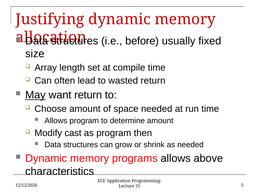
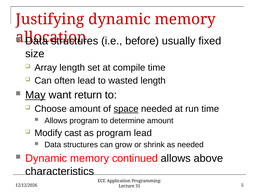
wasted return: return -> length
space underline: none -> present
program then: then -> lead
programs: programs -> continued
